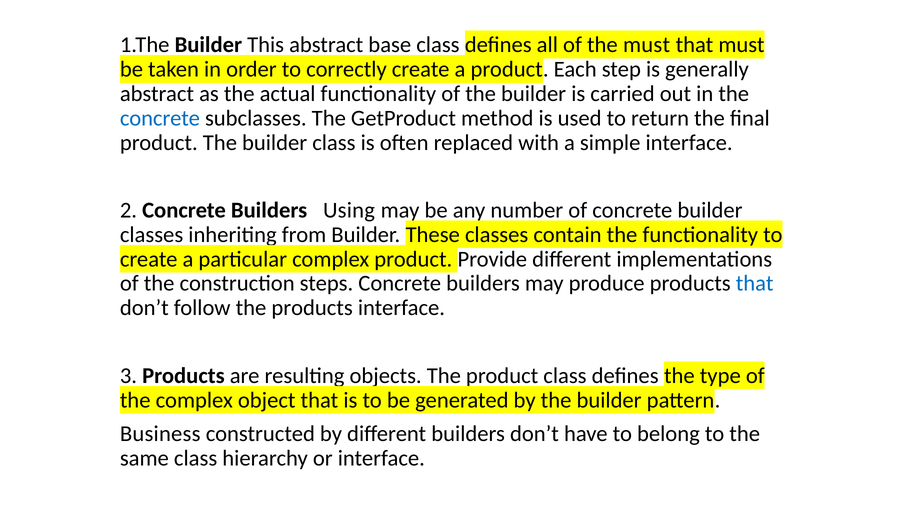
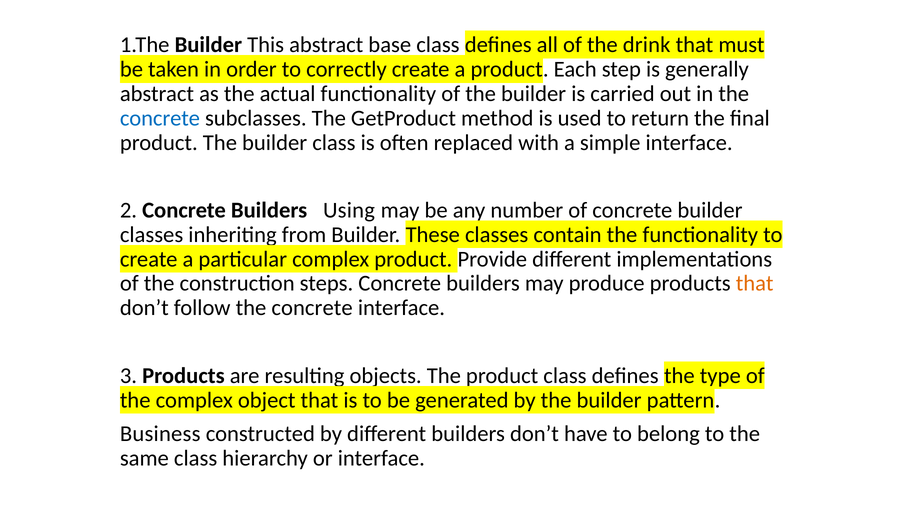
the must: must -> drink
that at (755, 284) colour: blue -> orange
follow the products: products -> concrete
